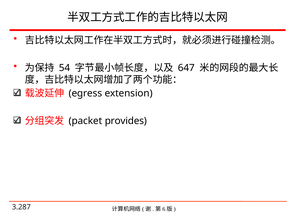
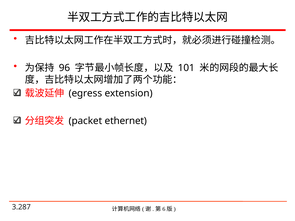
54: 54 -> 96
647: 647 -> 101
provides: provides -> ethernet
